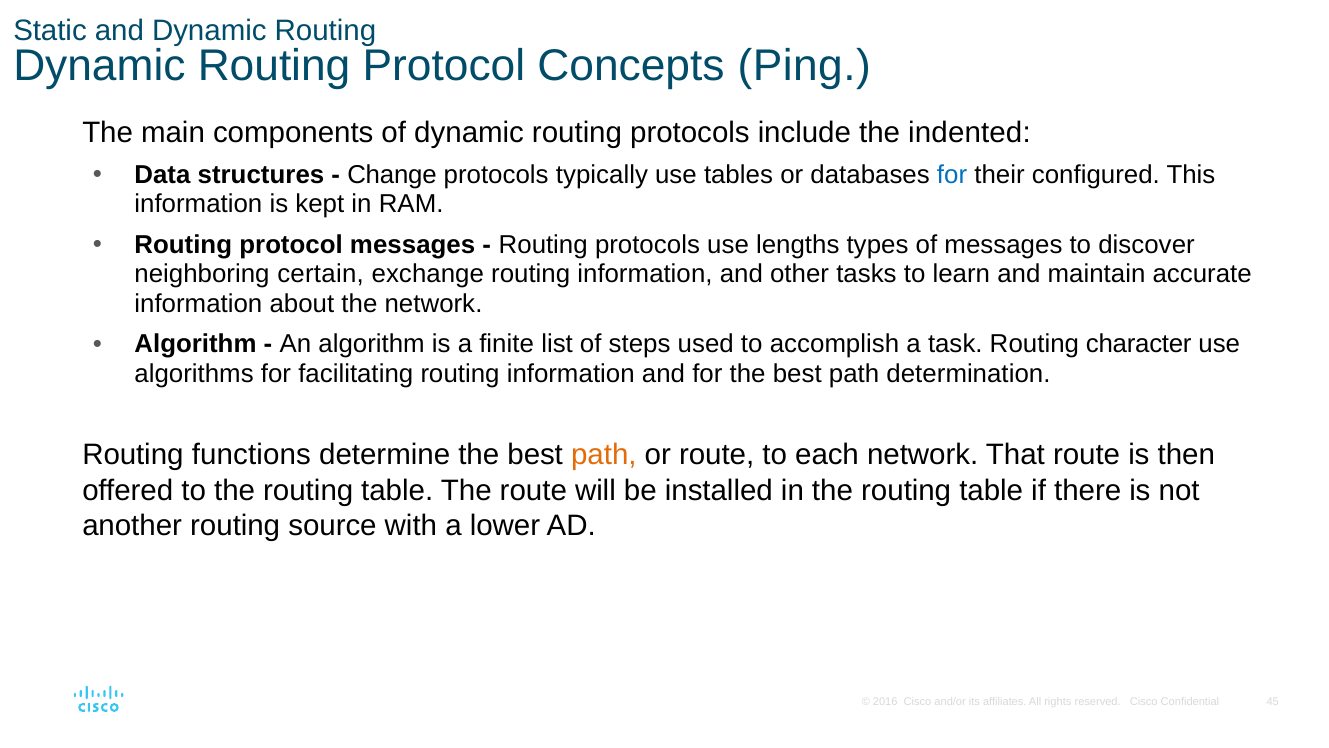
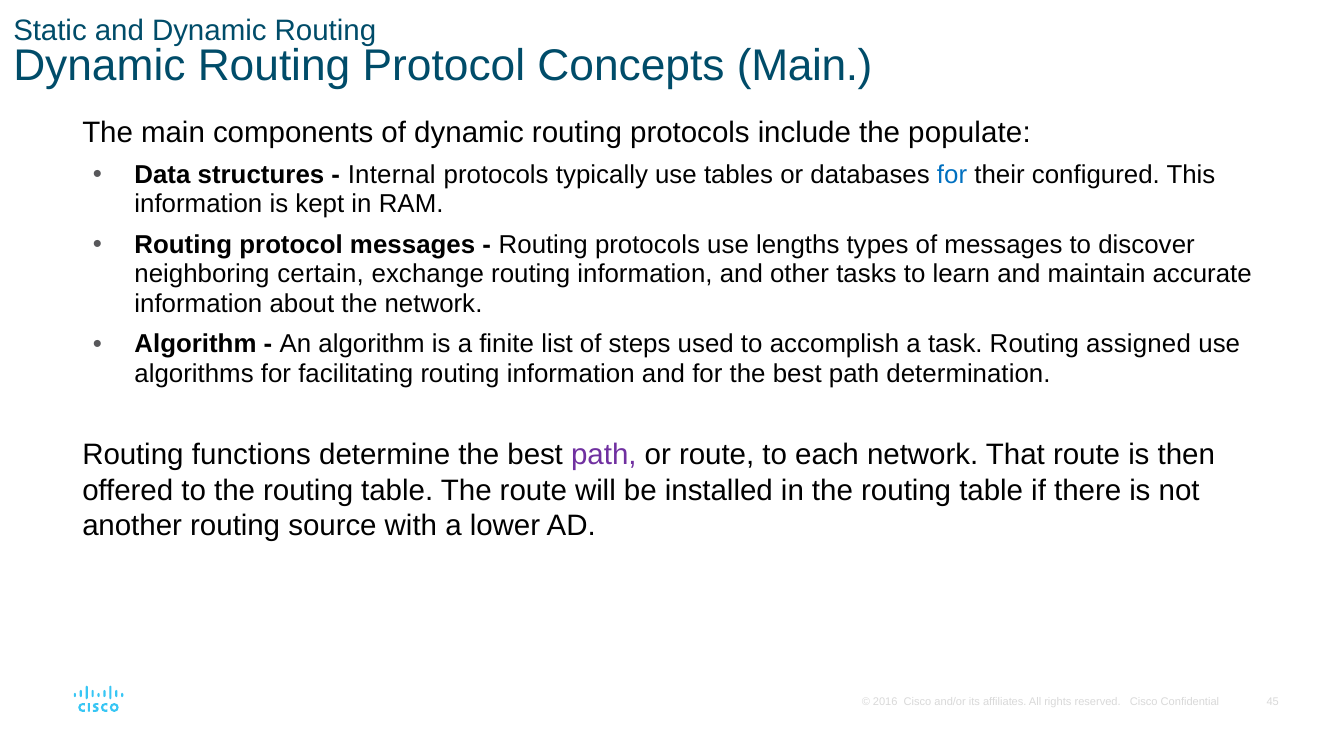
Concepts Ping: Ping -> Main
indented: indented -> populate
Change: Change -> Internal
character: character -> assigned
path at (604, 455) colour: orange -> purple
